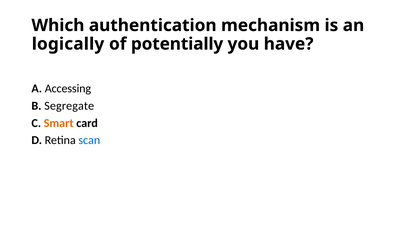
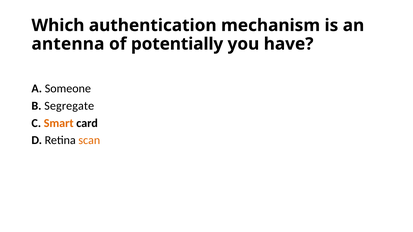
logically: logically -> antenna
Accessing: Accessing -> Someone
scan colour: blue -> orange
